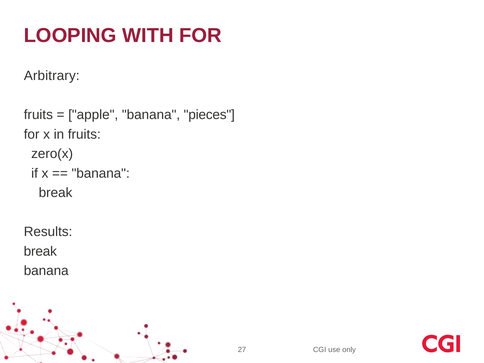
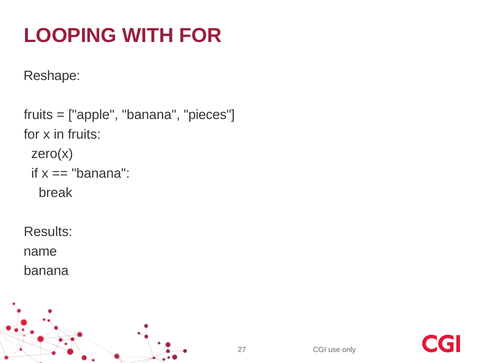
Arbitrary: Arbitrary -> Reshape
break at (40, 251): break -> name
